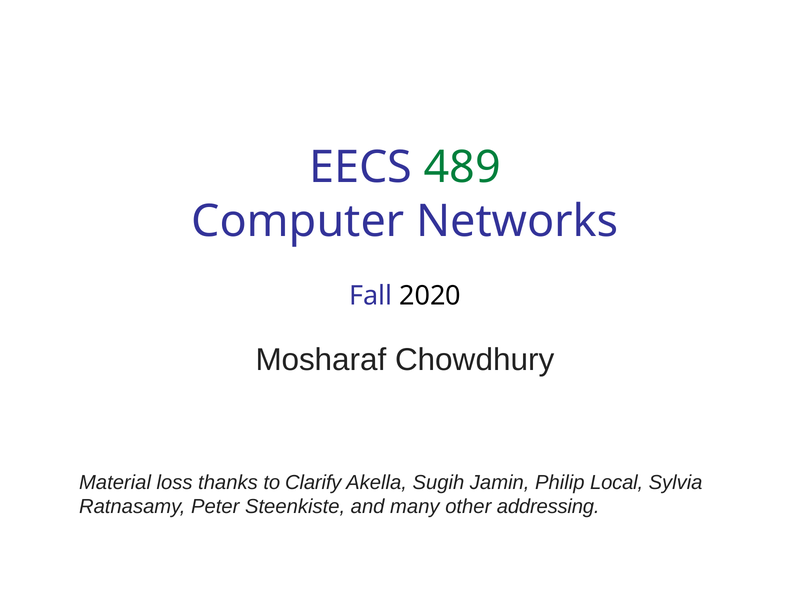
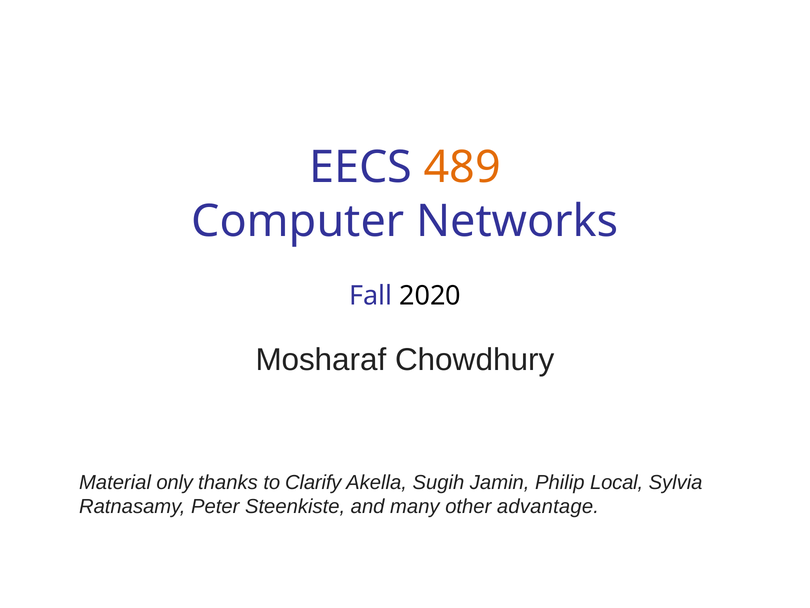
489 colour: green -> orange
loss: loss -> only
addressing: addressing -> advantage
